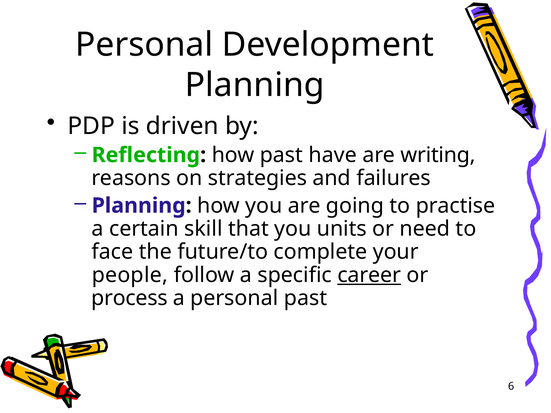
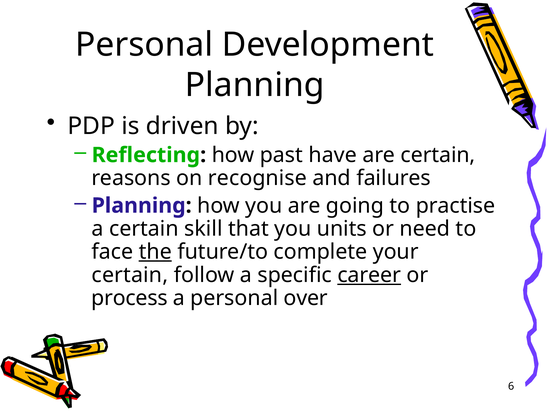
are writing: writing -> certain
strategies: strategies -> recognise
the underline: none -> present
people at (130, 275): people -> certain
personal past: past -> over
